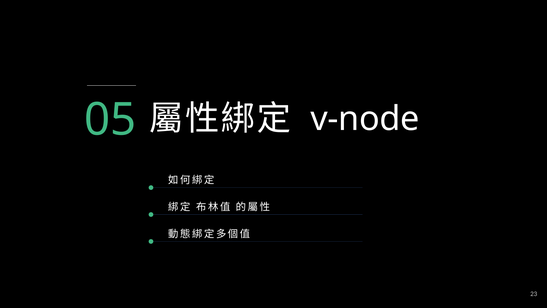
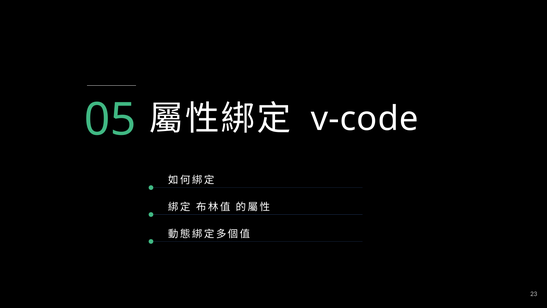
v-node: v-node -> v-code
